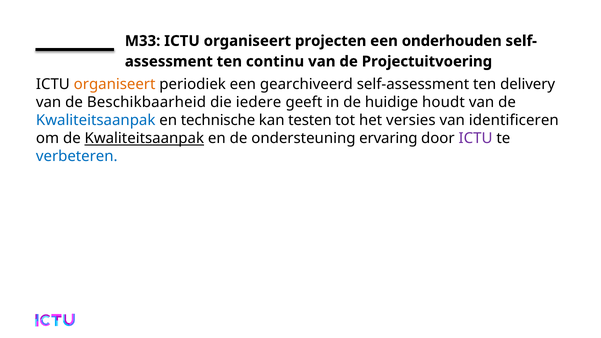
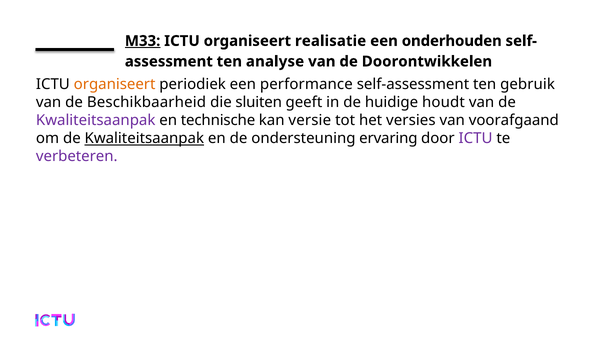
M33 underline: none -> present
projecten: projecten -> realisatie
continu: continu -> analyse
Projectuitvoering: Projectuitvoering -> Doorontwikkelen
gearchiveerd: gearchiveerd -> performance
delivery: delivery -> gebruik
iedere: iedere -> sluiten
Kwaliteitsaanpak at (96, 120) colour: blue -> purple
testen: testen -> versie
identificeren: identificeren -> voorafgaand
verbeteren colour: blue -> purple
